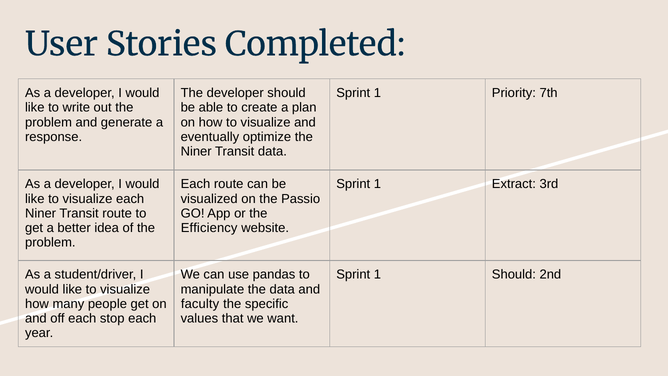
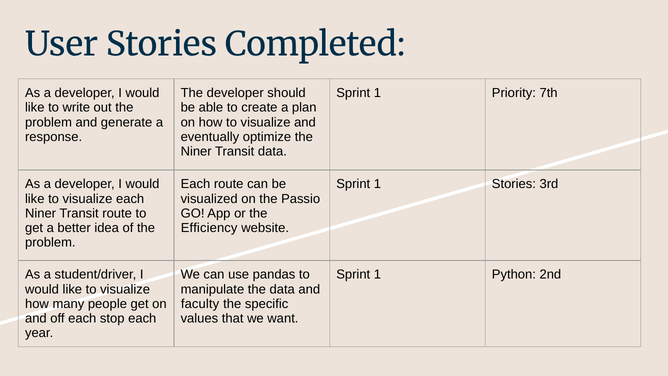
1 Extract: Extract -> Stories
1 Should: Should -> Python
